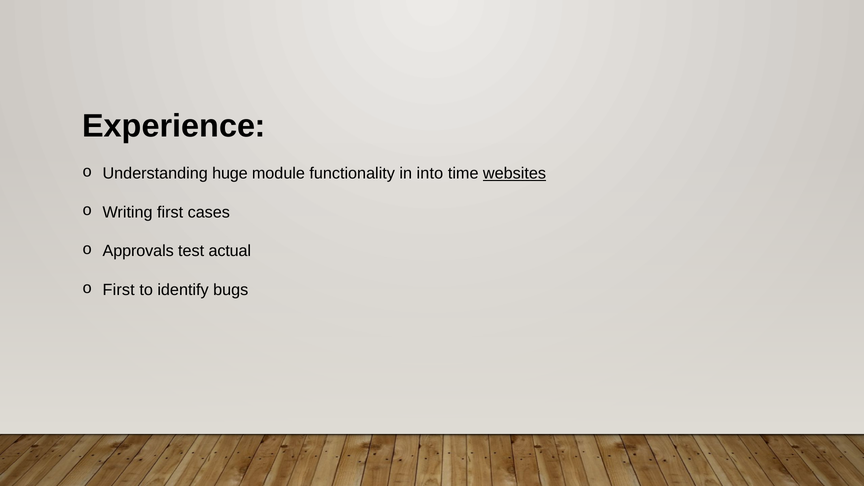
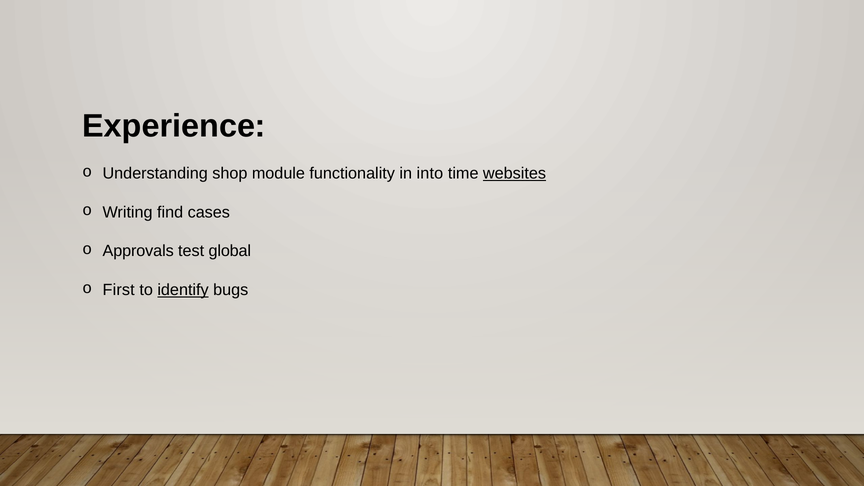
huge: huge -> shop
Writing first: first -> find
actual: actual -> global
identify underline: none -> present
